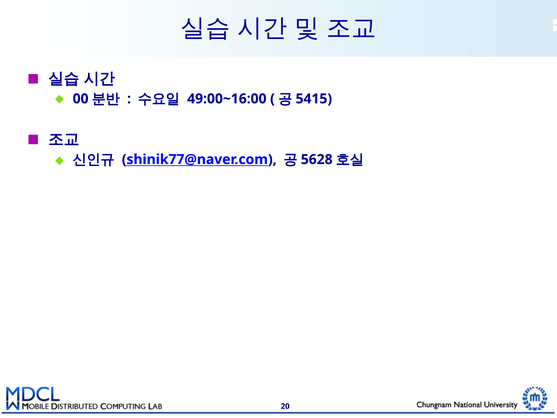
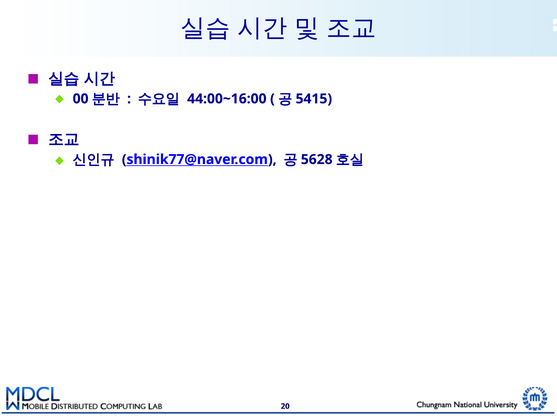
49:00~16:00: 49:00~16:00 -> 44:00~16:00
